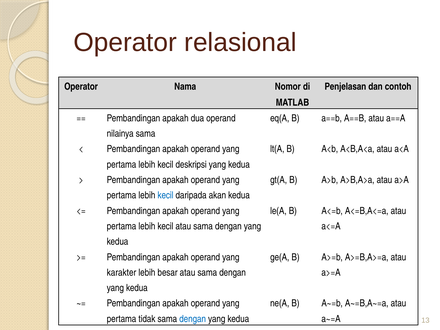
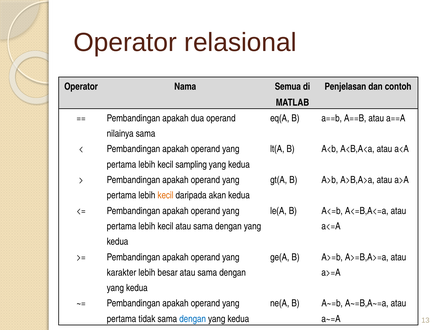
Nomor: Nomor -> Semua
deskripsi: deskripsi -> sampling
kecil at (165, 195) colour: blue -> orange
